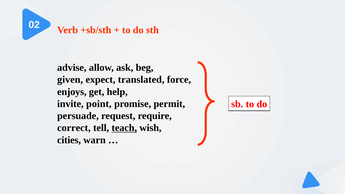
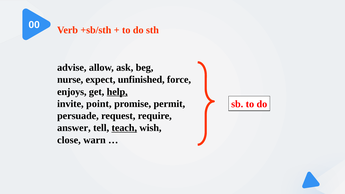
0 2: 2 -> 0
given: given -> nurse
translated: translated -> unfinished
help underline: none -> present
correct: correct -> answer
cities: cities -> close
